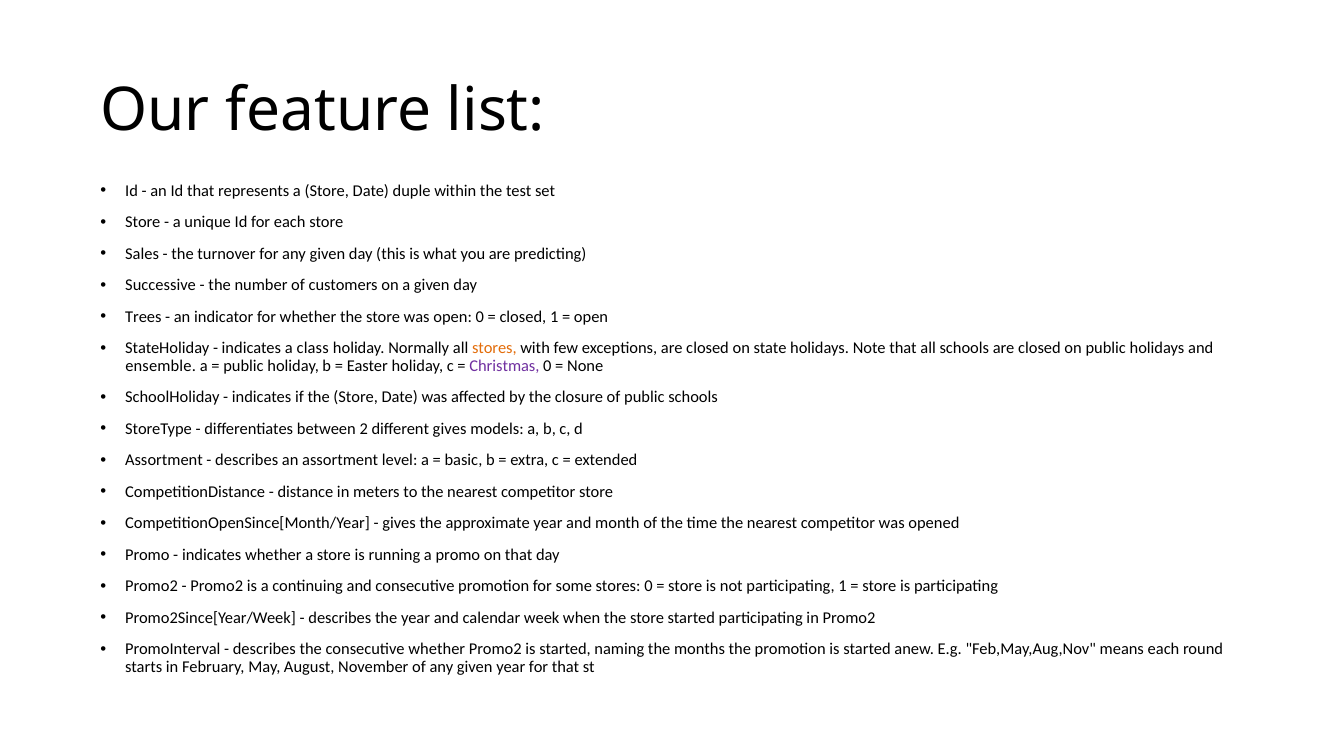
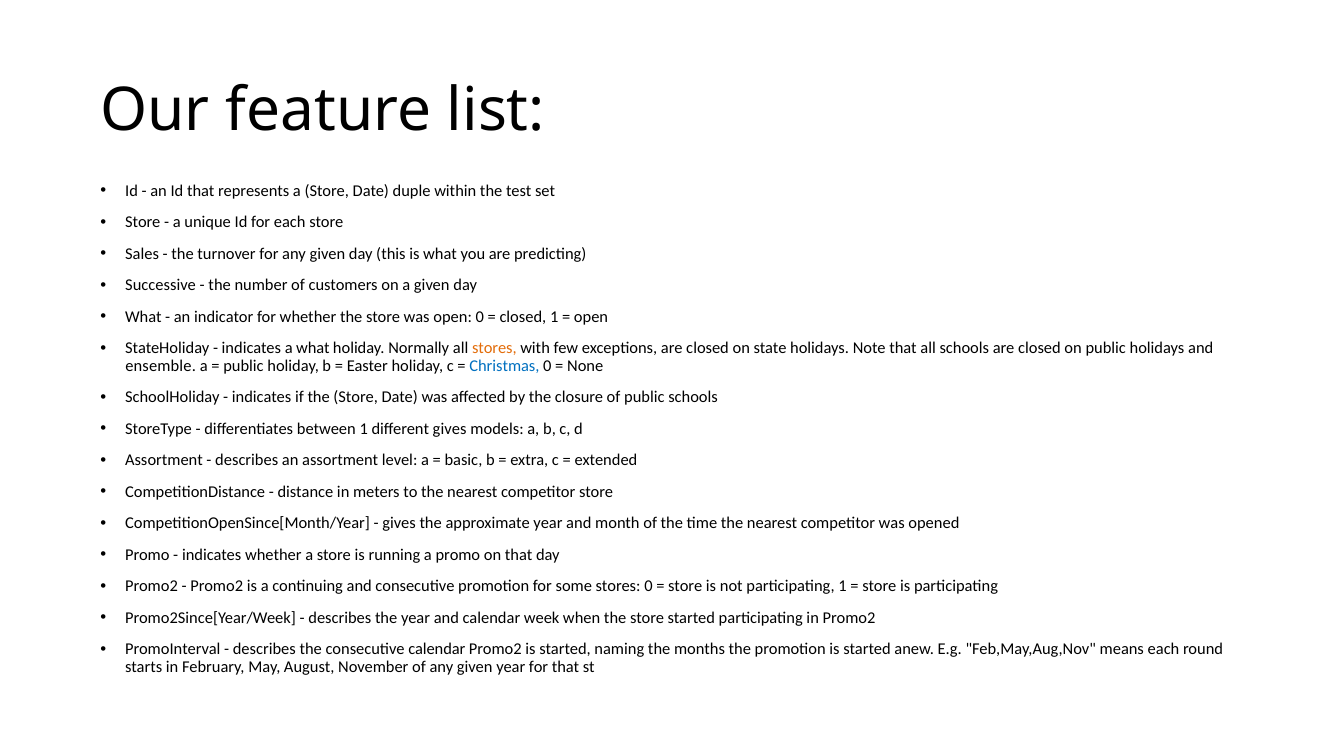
Trees at (143, 317): Trees -> What
a class: class -> what
Christmas colour: purple -> blue
between 2: 2 -> 1
consecutive whether: whether -> calendar
